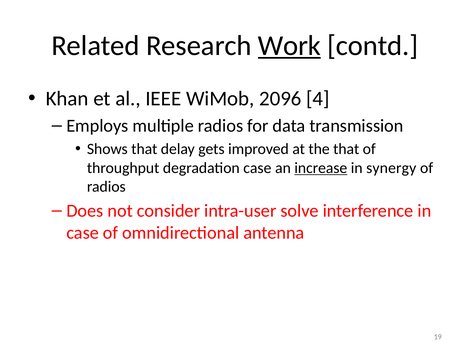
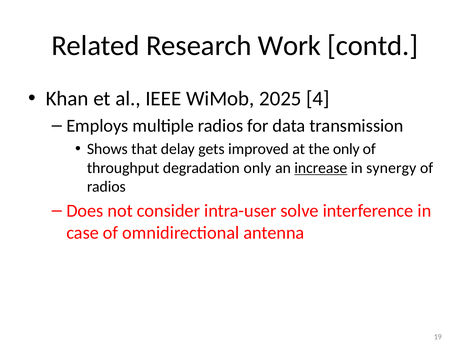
Work underline: present -> none
2096: 2096 -> 2025
the that: that -> only
degradation case: case -> only
